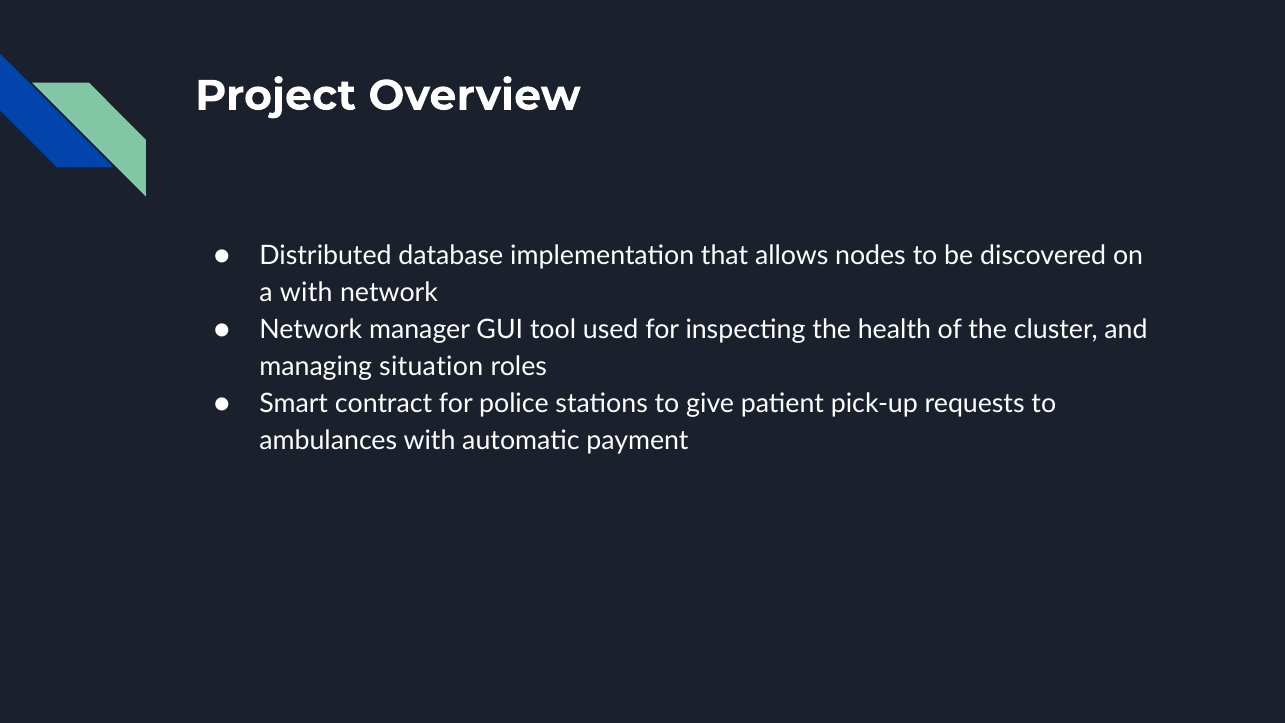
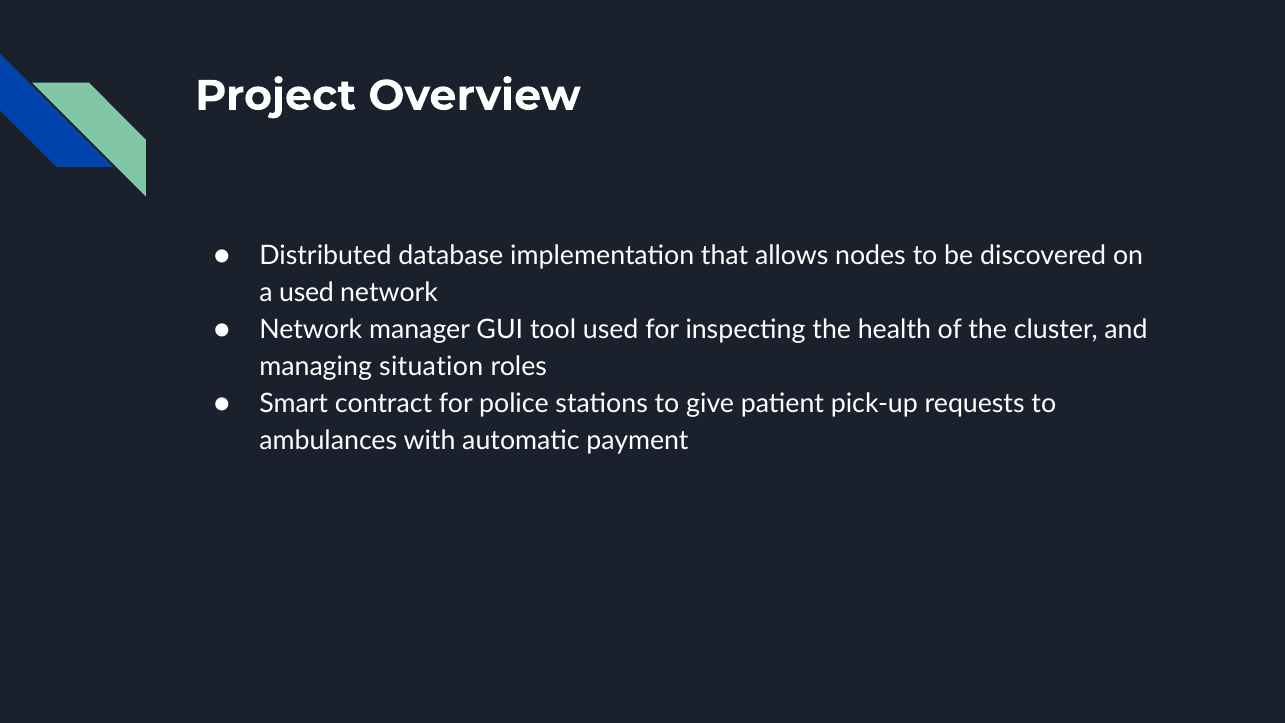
a with: with -> used
